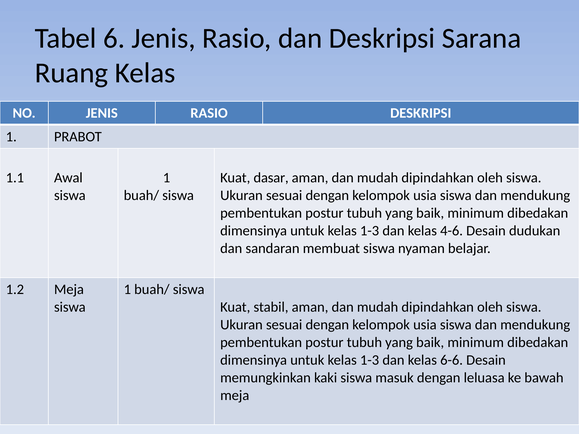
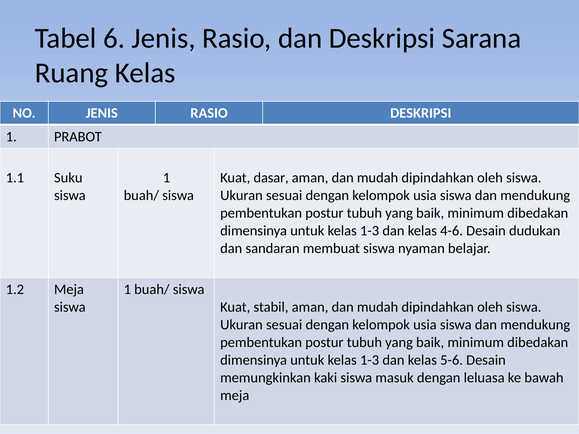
Awal: Awal -> Suku
6-6: 6-6 -> 5-6
